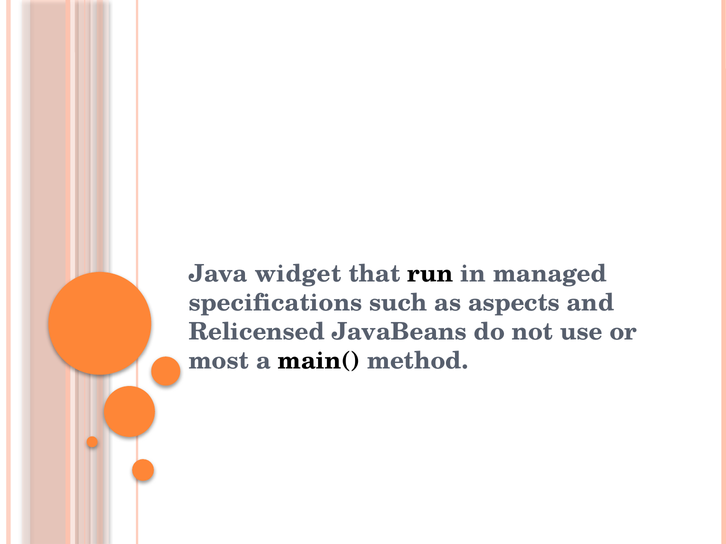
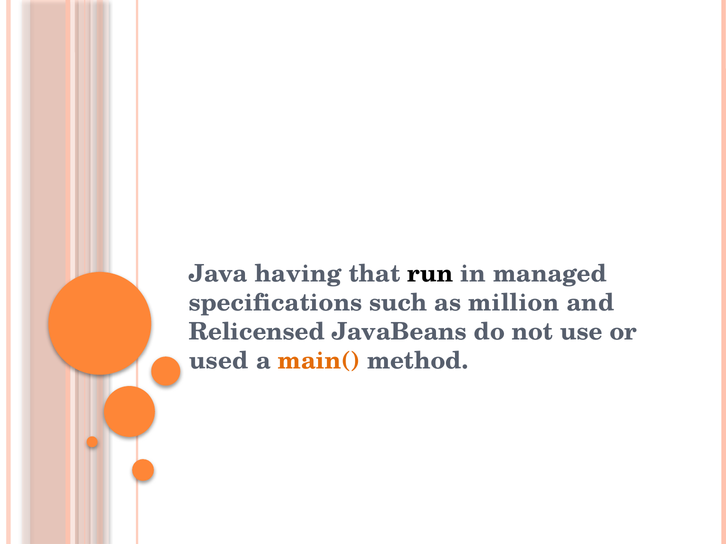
widget: widget -> having
aspects: aspects -> million
most: most -> used
main( colour: black -> orange
